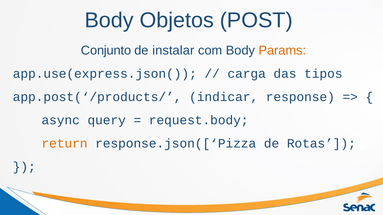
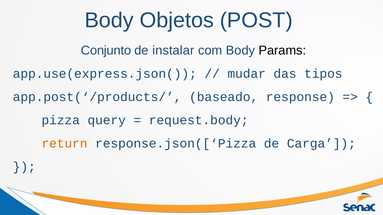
Params colour: orange -> black
carga: carga -> mudar
indicar: indicar -> baseado
async: async -> pizza
Rotas: Rotas -> Carga
